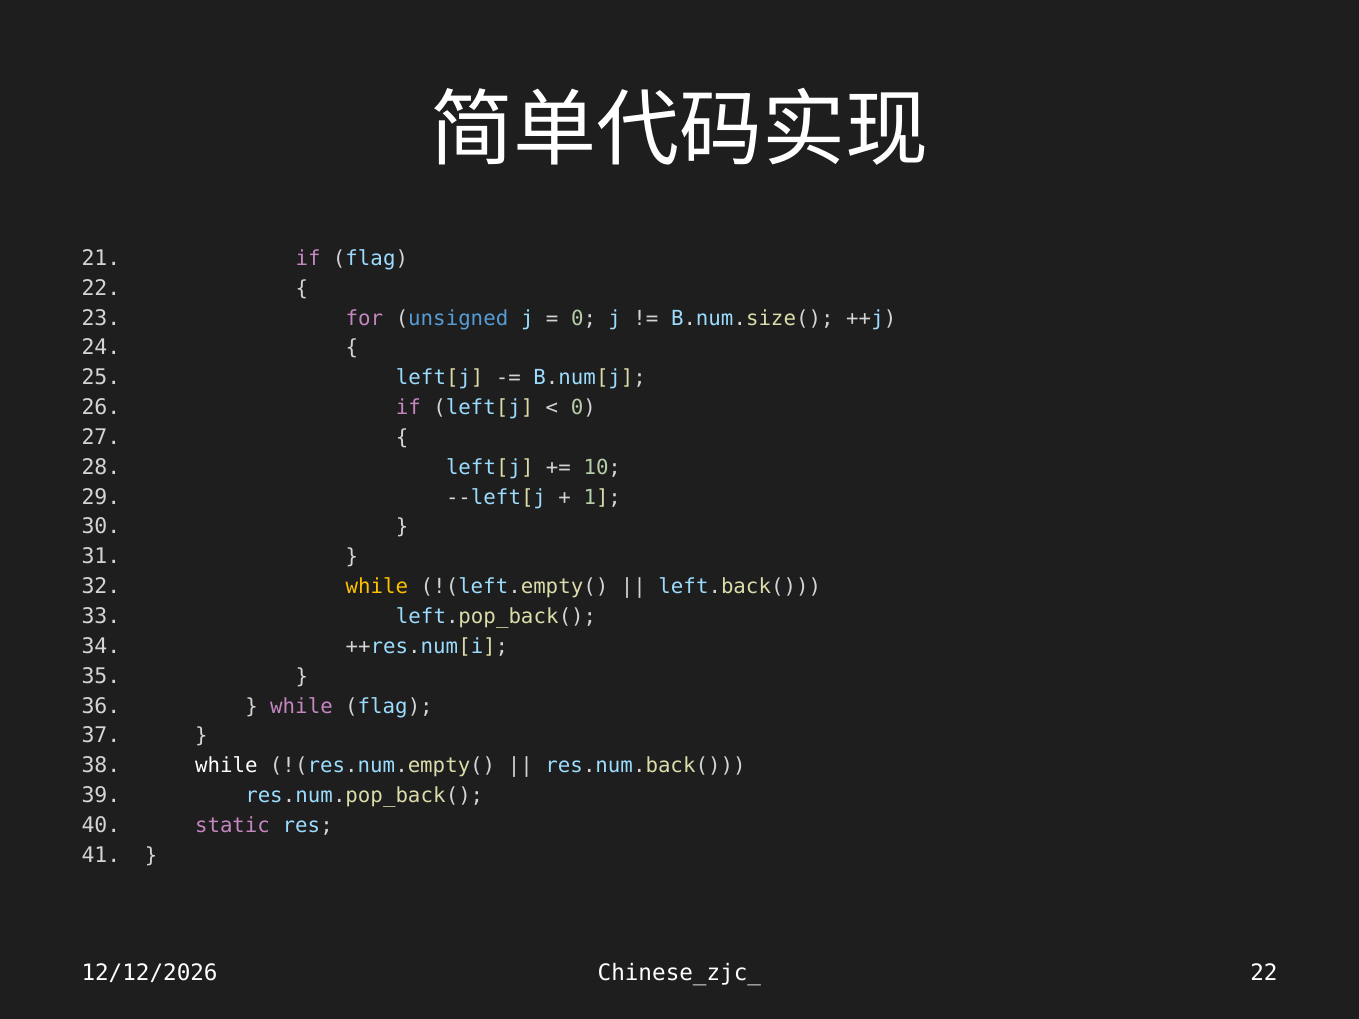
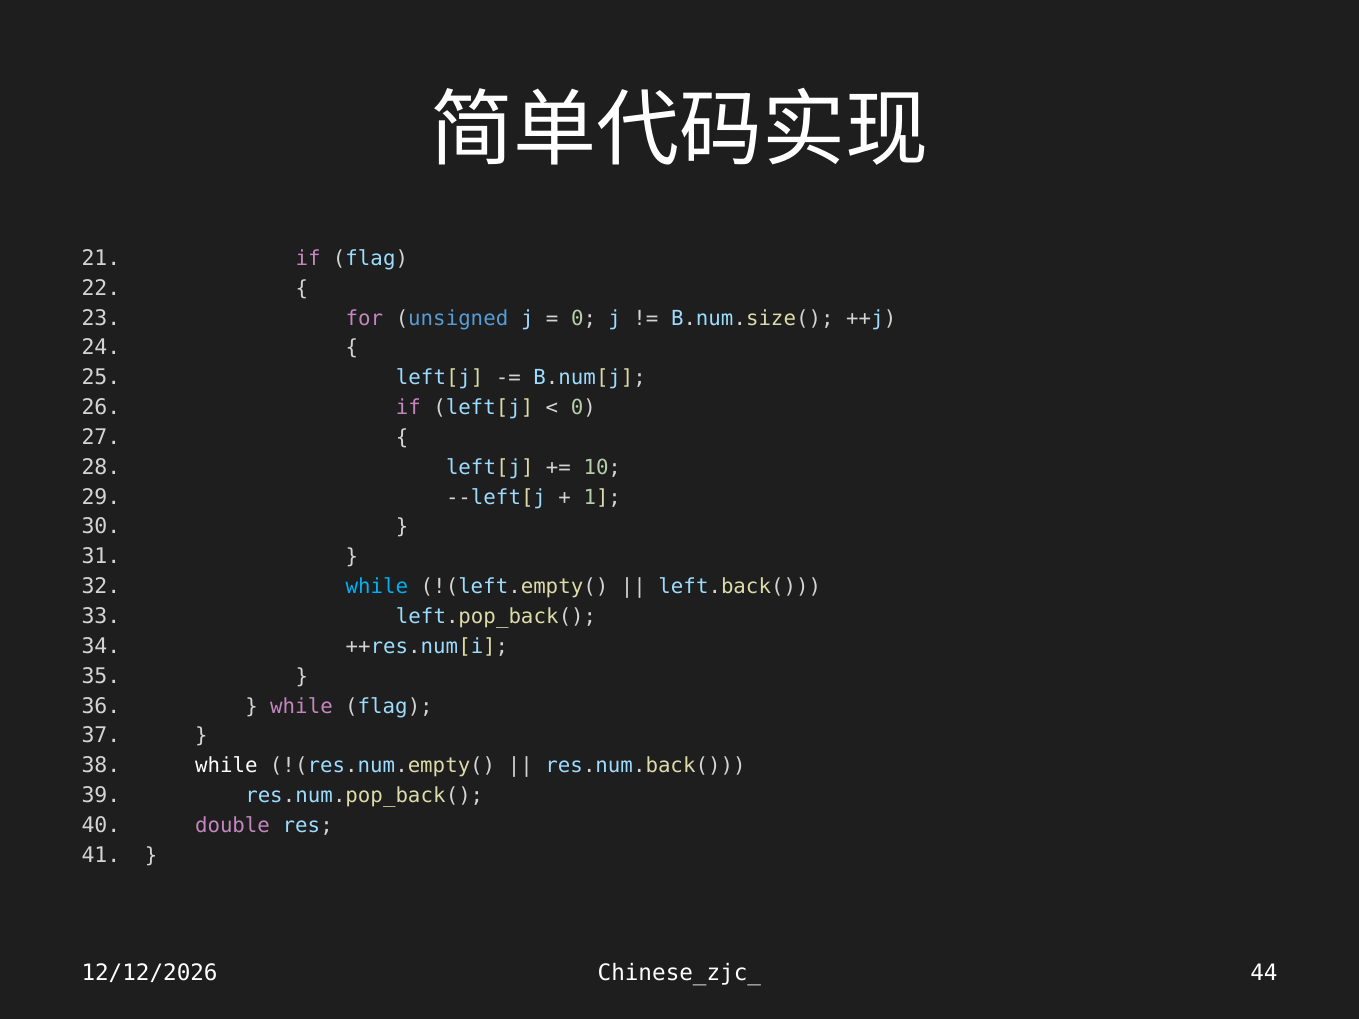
while at (377, 587) colour: yellow -> light blue
static: static -> double
Chinese_zjc_ 22: 22 -> 44
